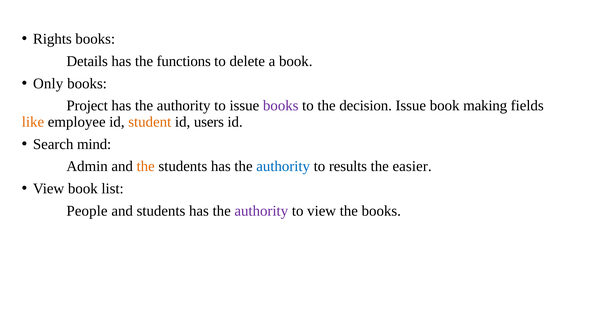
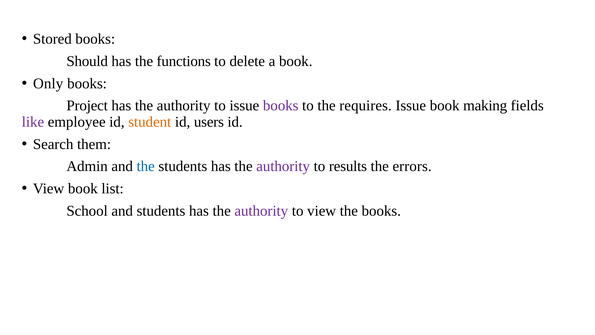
Rights: Rights -> Stored
Details: Details -> Should
decision: decision -> requires
like colour: orange -> purple
mind: mind -> them
the at (146, 166) colour: orange -> blue
authority at (283, 166) colour: blue -> purple
easier: easier -> errors
People: People -> School
